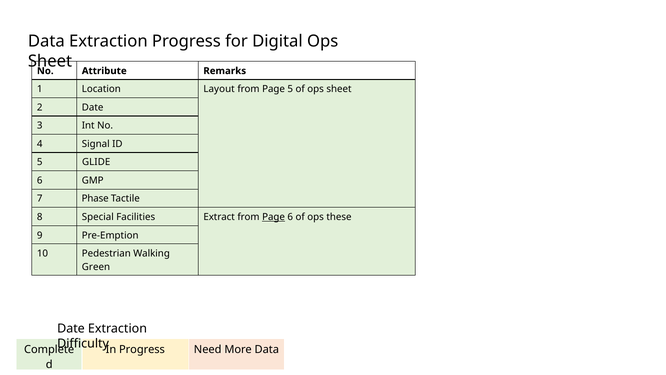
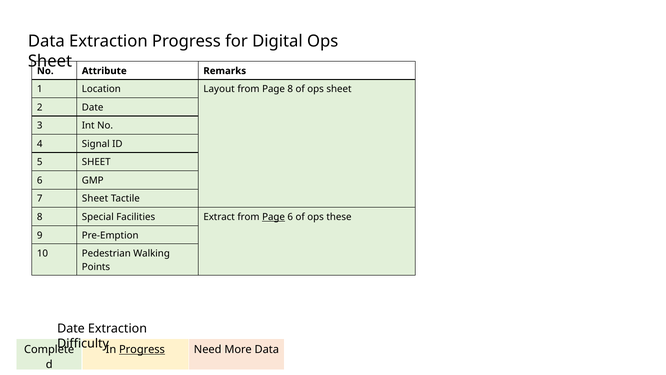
Page 5: 5 -> 8
5 GLIDE: GLIDE -> SHEET
7 Phase: Phase -> Sheet
Green: Green -> Points
Progress at (142, 349) underline: none -> present
